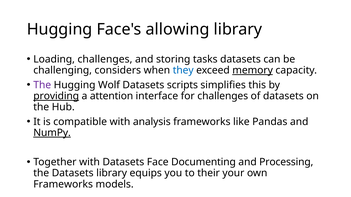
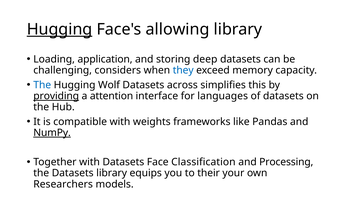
Hugging at (60, 29) underline: none -> present
Loading challenges: challenges -> application
tasks: tasks -> deep
memory underline: present -> none
The at (42, 85) colour: purple -> blue
scripts: scripts -> across
for challenges: challenges -> languages
analysis: analysis -> weights
Documenting: Documenting -> Classification
Frameworks at (63, 185): Frameworks -> Researchers
